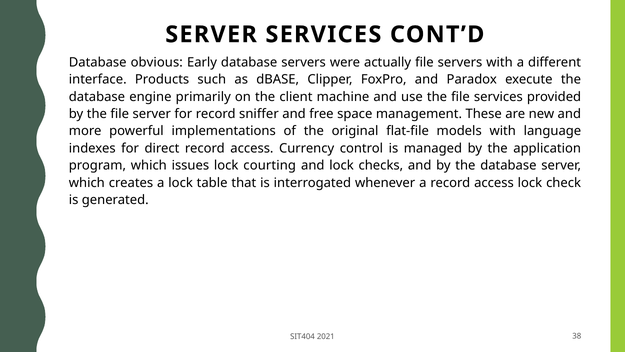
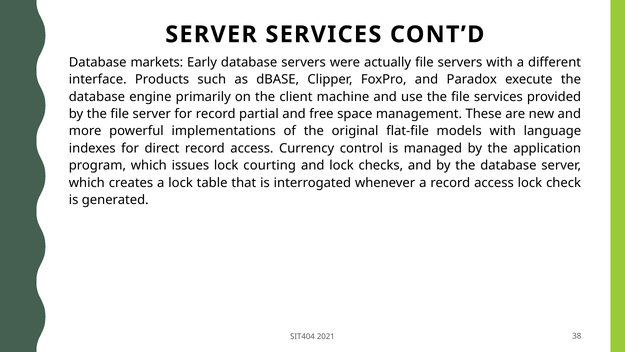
obvious: obvious -> markets
sniffer: sniffer -> partial
